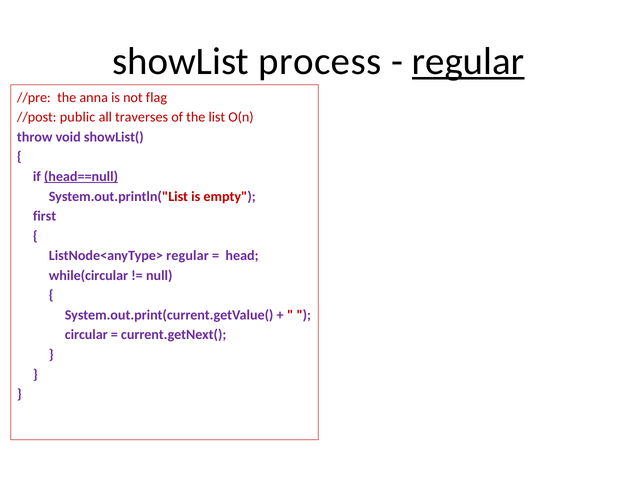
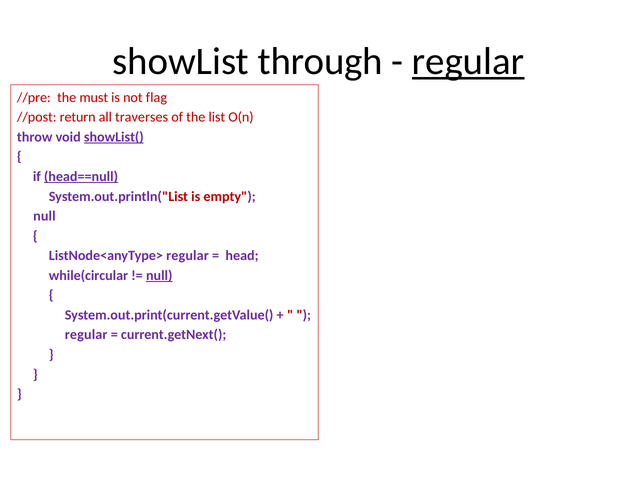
process: process -> through
anna: anna -> must
public: public -> return
showList( underline: none -> present
first at (45, 216): first -> null
null at (159, 276) underline: none -> present
circular at (86, 335): circular -> regular
